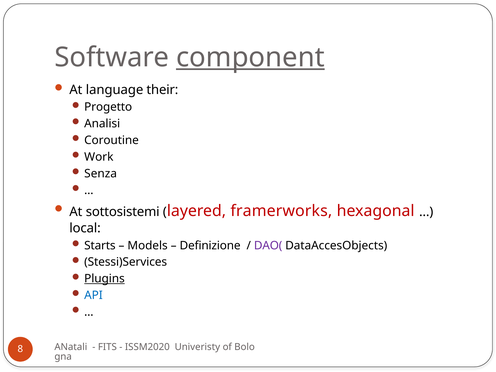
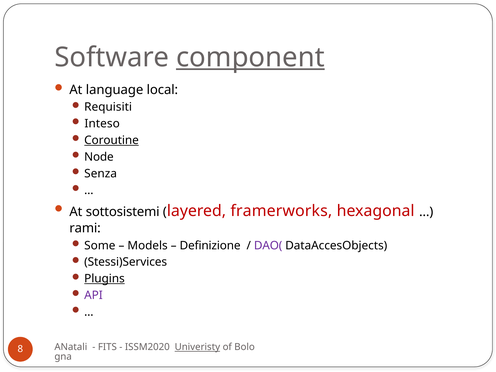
their: their -> local
Progetto: Progetto -> Requisiti
Analisi: Analisi -> Inteso
Coroutine underline: none -> present
Work: Work -> Node
local: local -> rami
Starts: Starts -> Some
API colour: blue -> purple
Univeristy underline: none -> present
